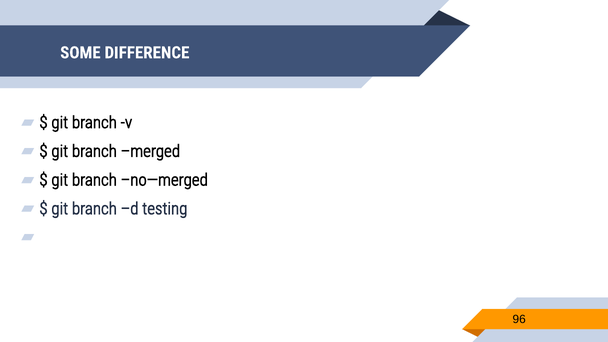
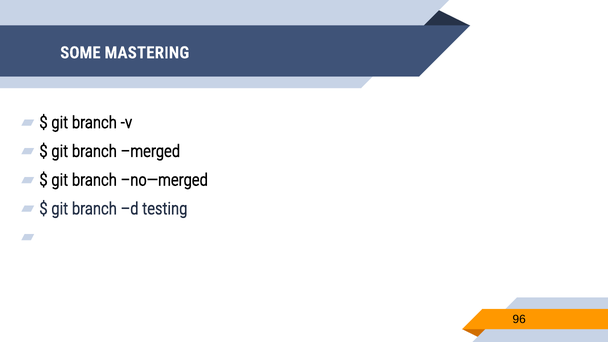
DIFFERENCE: DIFFERENCE -> MASTERING
